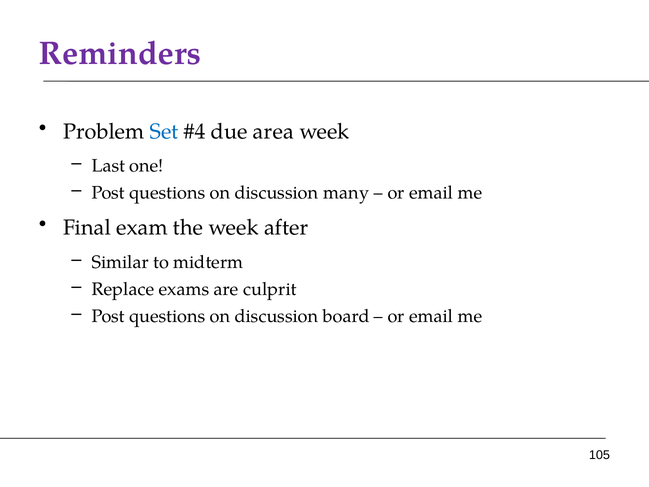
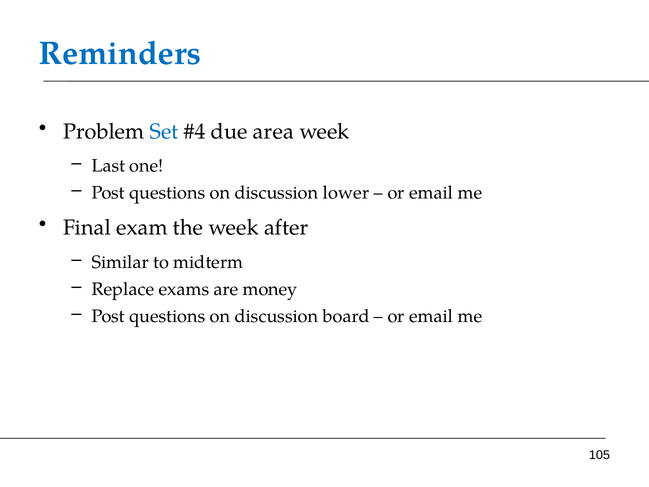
Reminders colour: purple -> blue
many: many -> lower
culprit: culprit -> money
